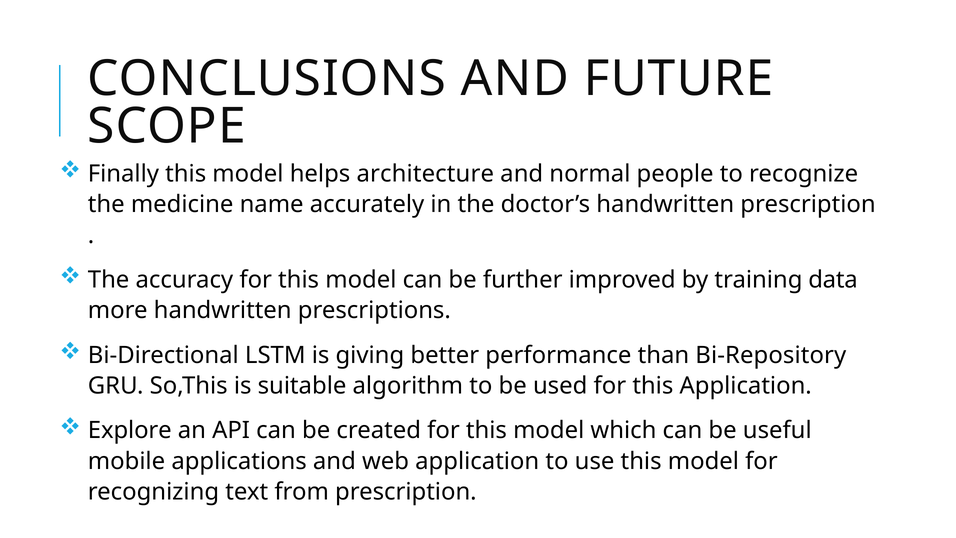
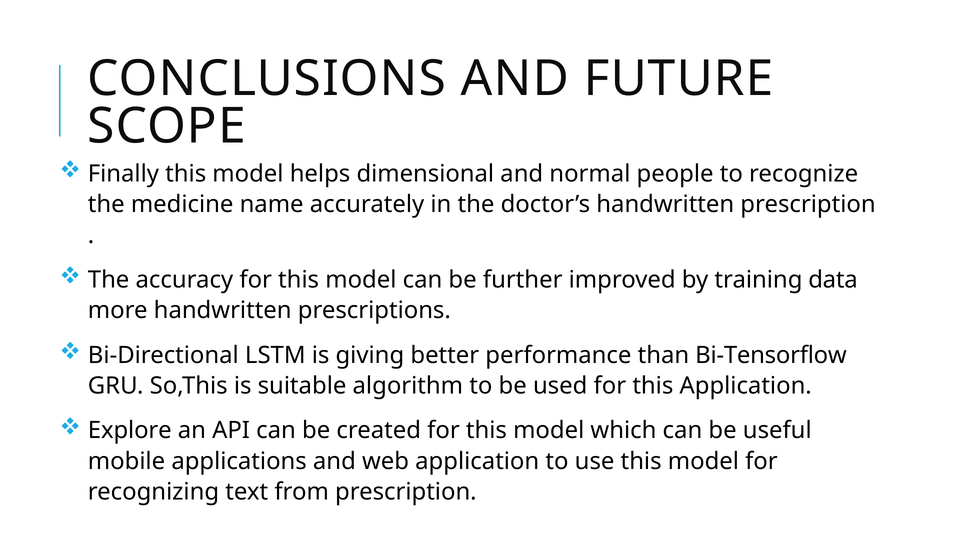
architecture: architecture -> dimensional
Bi-Repository: Bi-Repository -> Bi-Tensorflow
